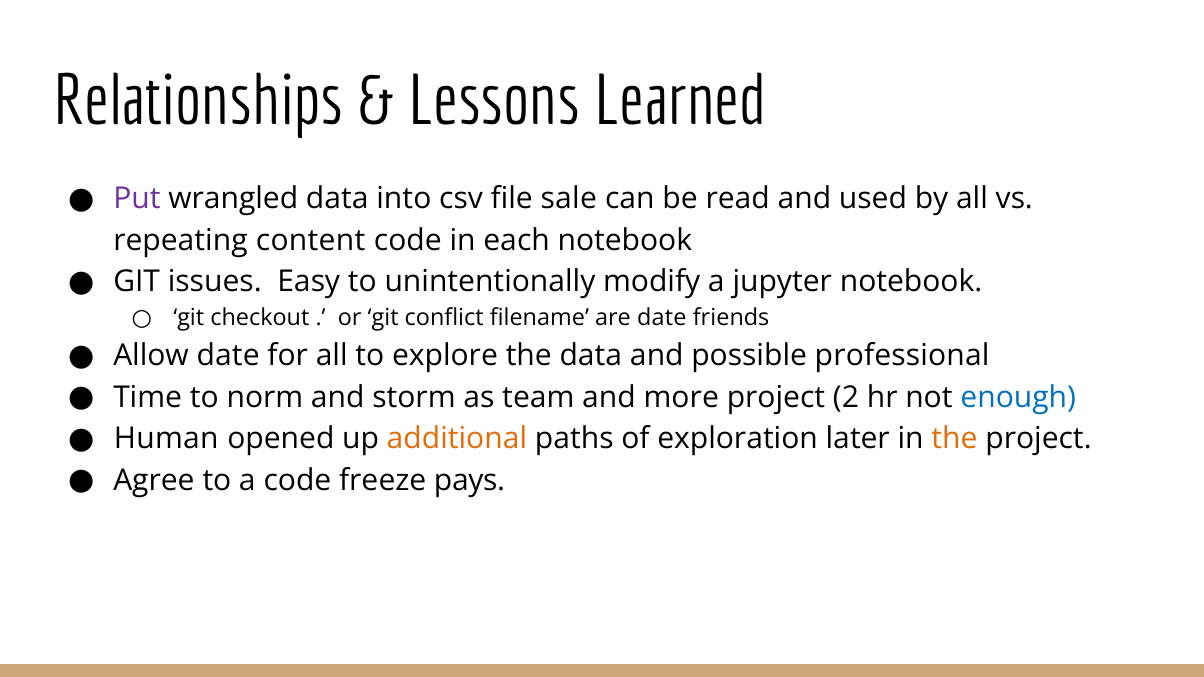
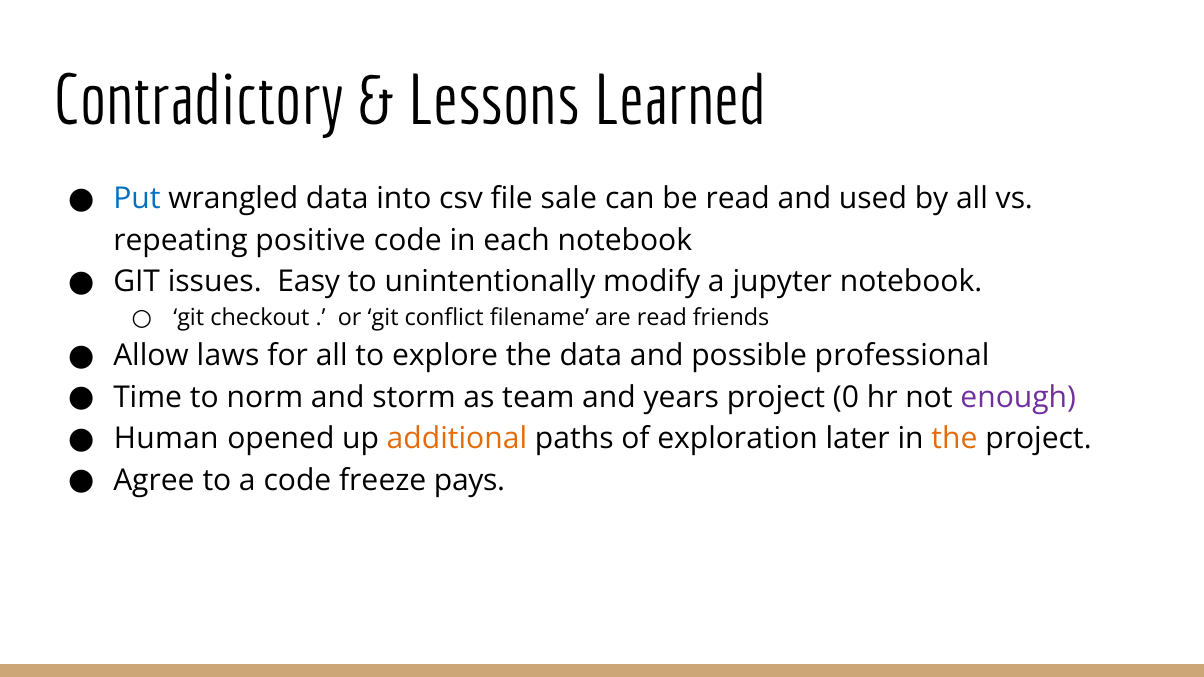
Relationships: Relationships -> Contradictory
Put colour: purple -> blue
content: content -> positive
are date: date -> read
Allow date: date -> laws
more: more -> years
2: 2 -> 0
enough colour: blue -> purple
